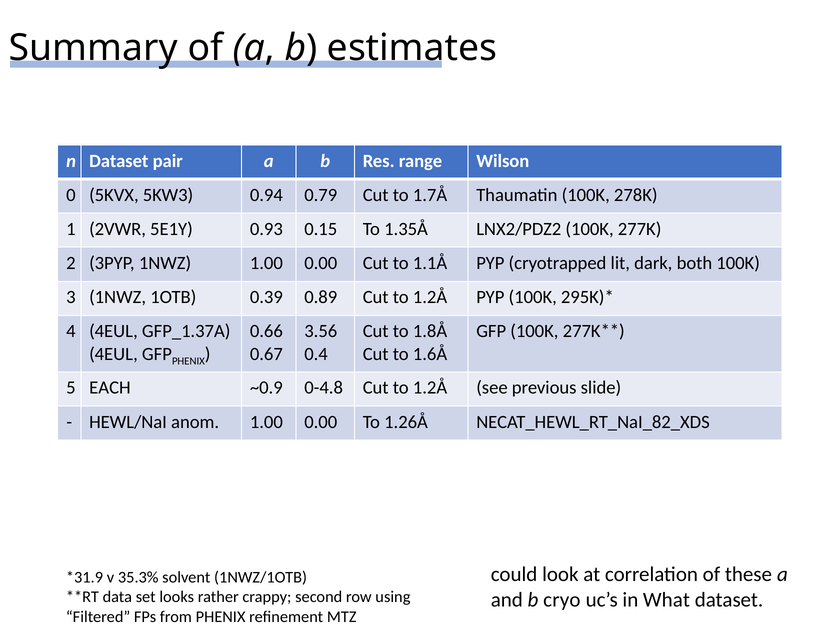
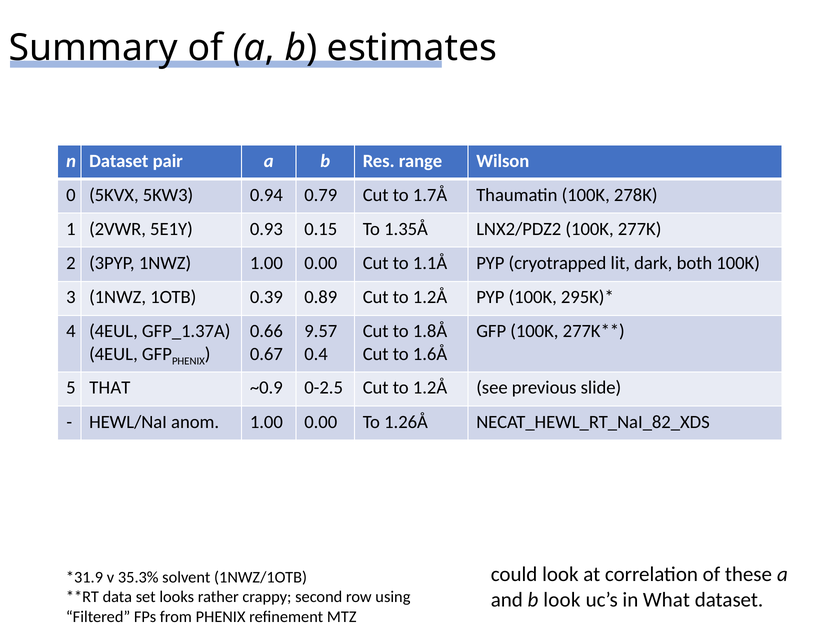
3.56: 3.56 -> 9.57
EACH: EACH -> THAT
0-4.8: 0-4.8 -> 0-2.5
b cryo: cryo -> look
